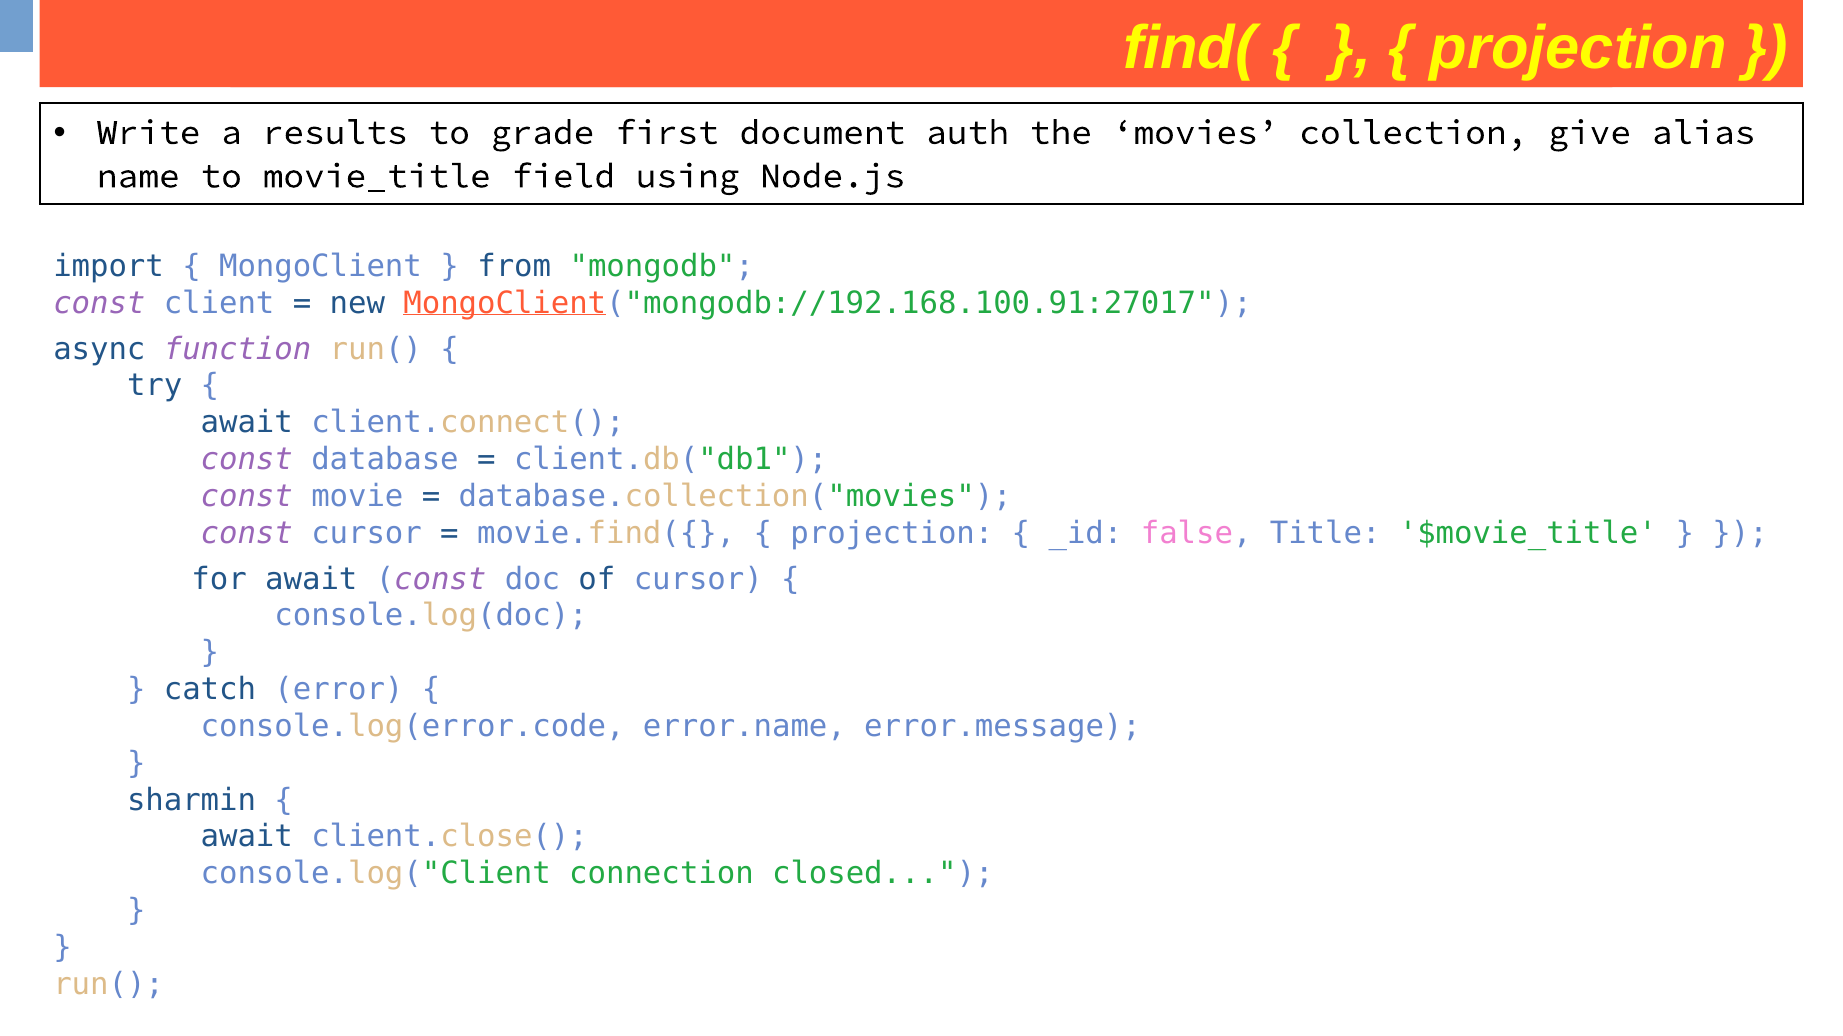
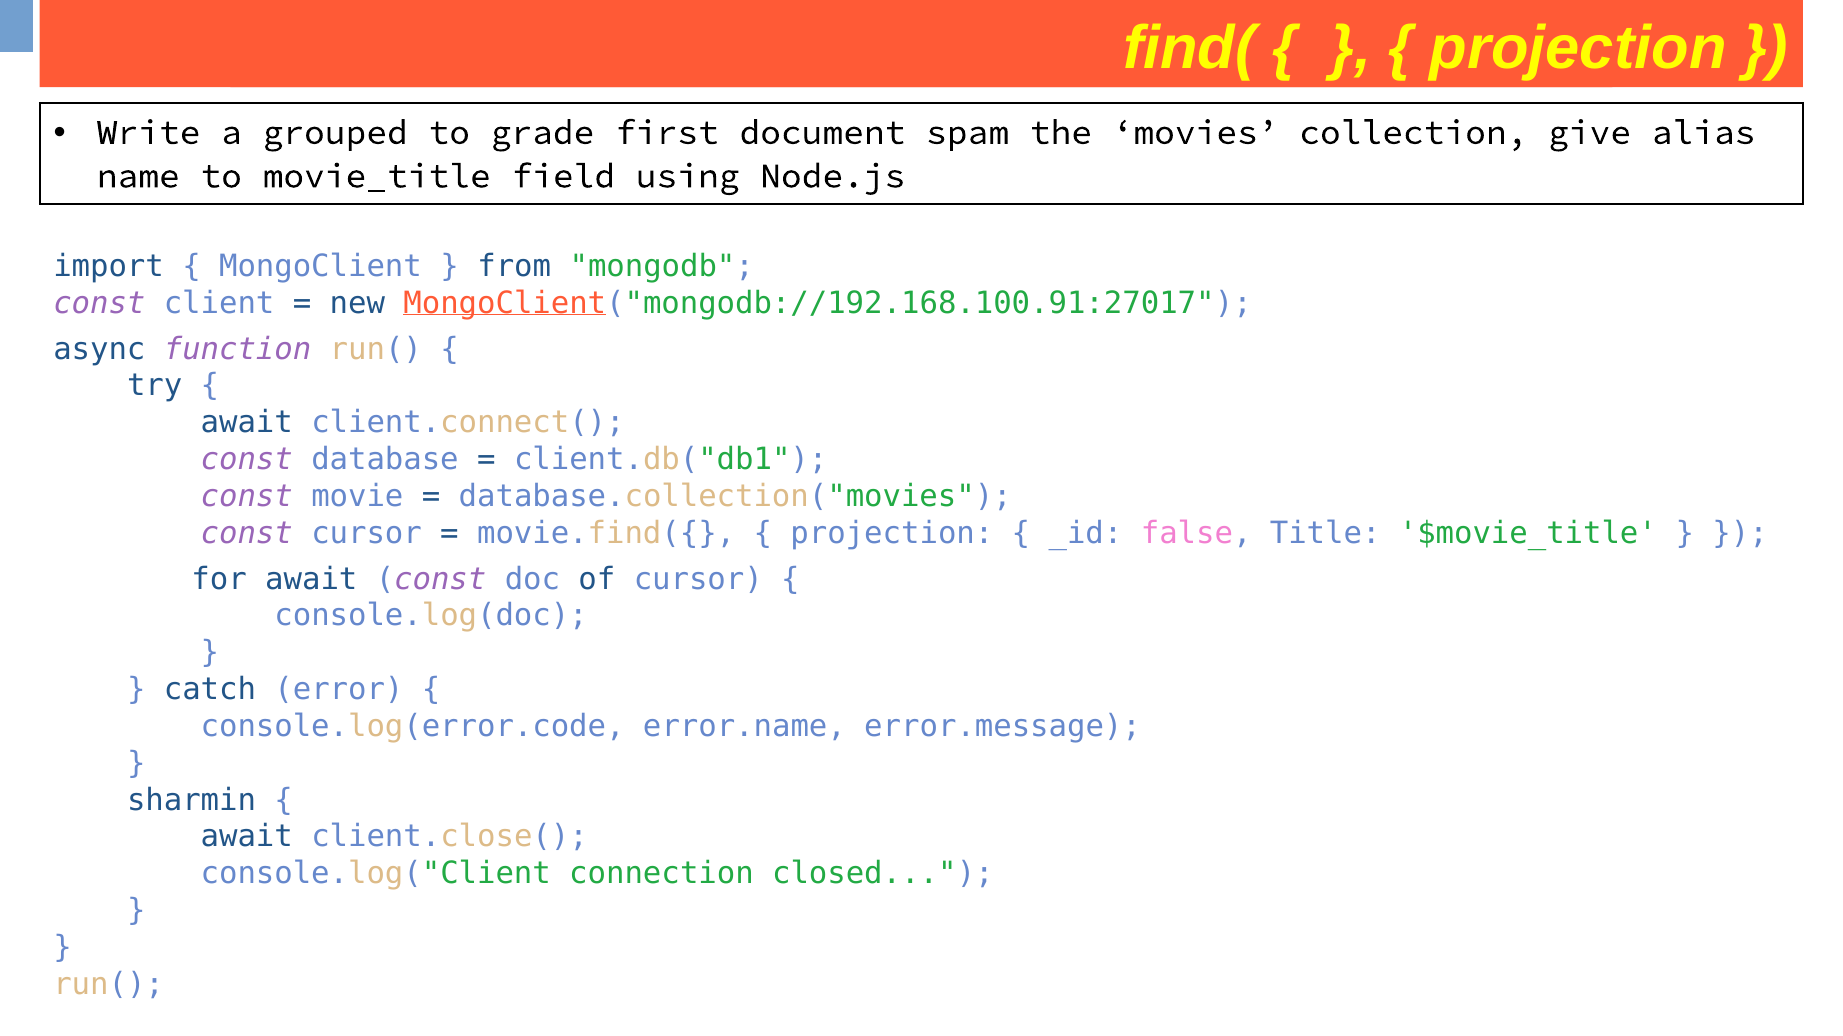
results: results -> grouped
auth: auth -> spam
